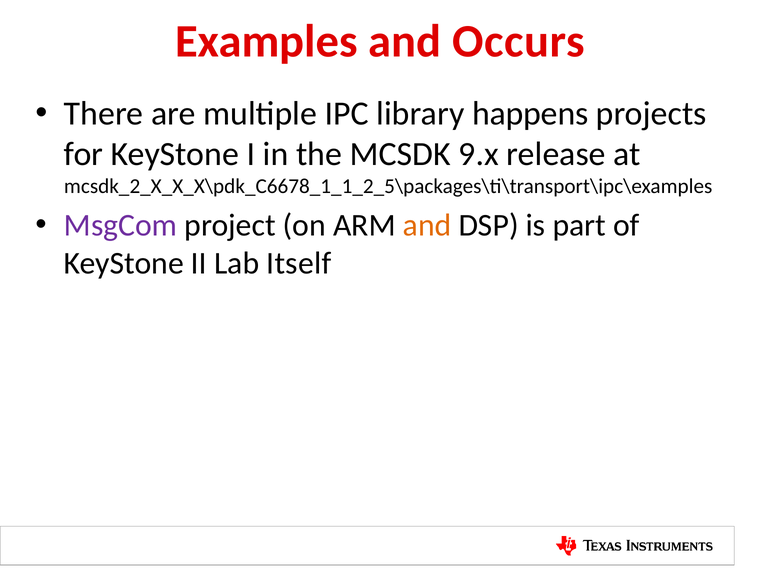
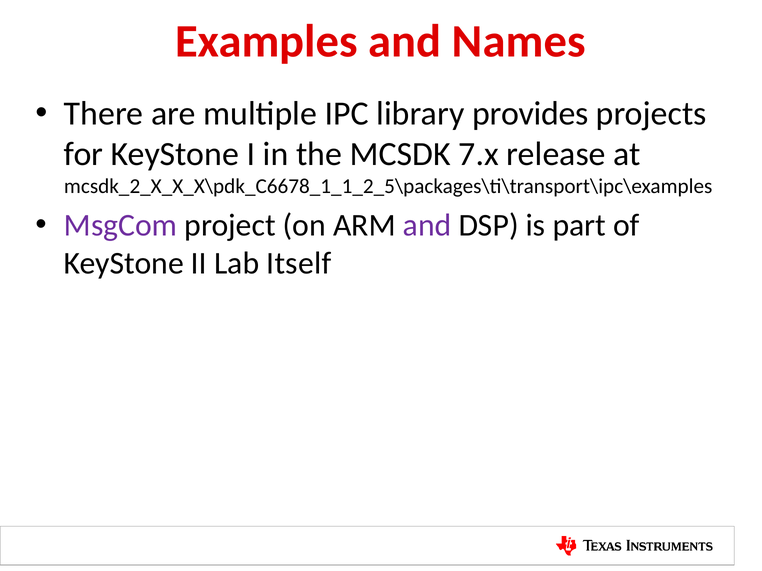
Occurs: Occurs -> Names
happens: happens -> provides
9.x: 9.x -> 7.x
and at (427, 225) colour: orange -> purple
